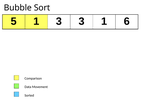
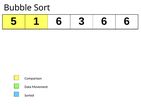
1 3: 3 -> 6
3 1: 1 -> 6
